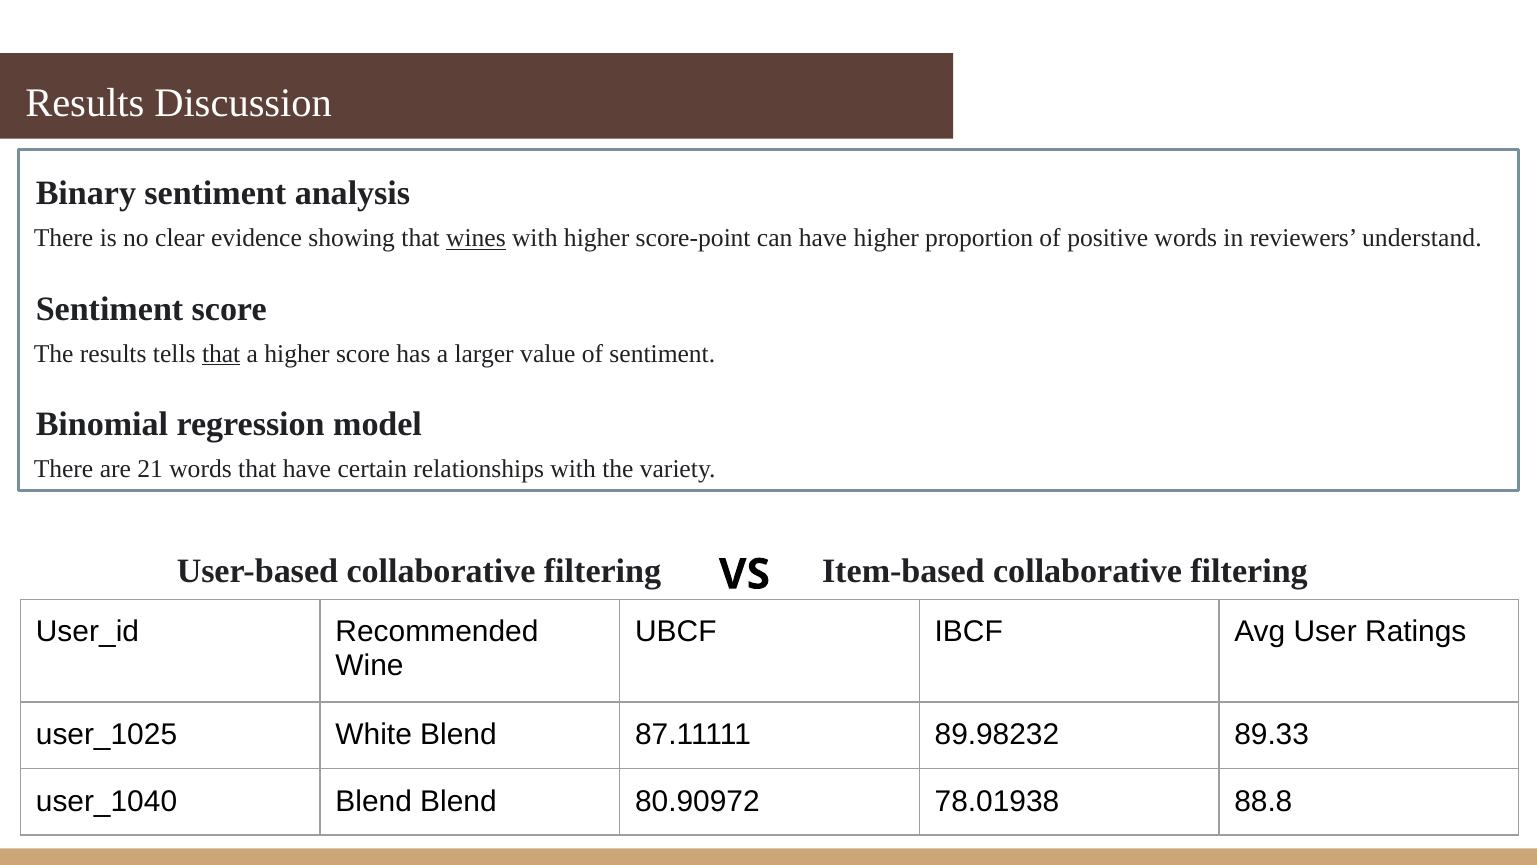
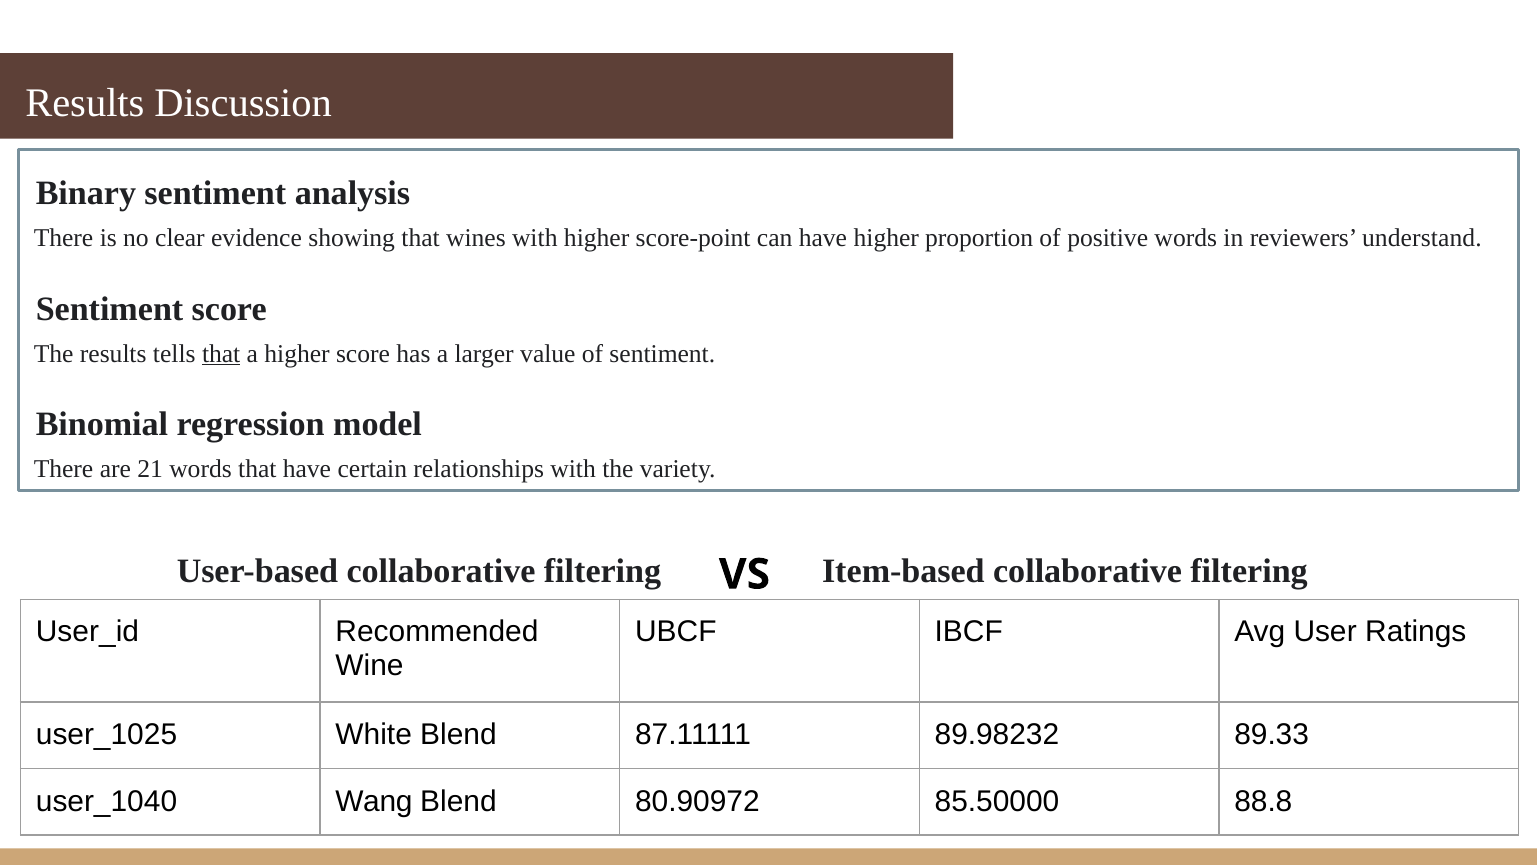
wines underline: present -> none
Blend at (374, 801): Blend -> Wang
78.01938: 78.01938 -> 85.50000
